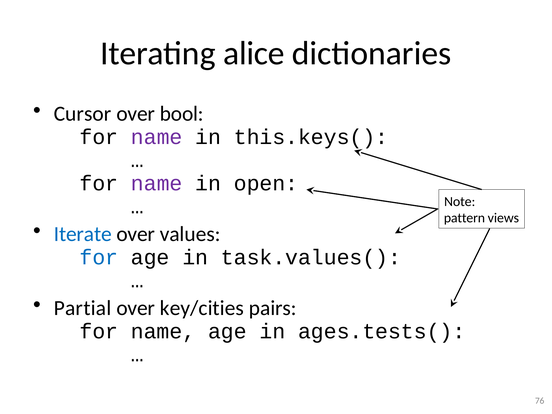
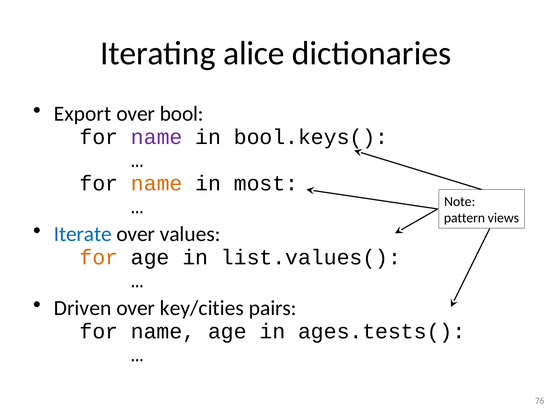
Cursor: Cursor -> Export
this.keys(: this.keys( -> bool.keys(
name at (157, 183) colour: purple -> orange
open: open -> most
for at (99, 257) colour: blue -> orange
task.values(: task.values( -> list.values(
Partial: Partial -> Driven
